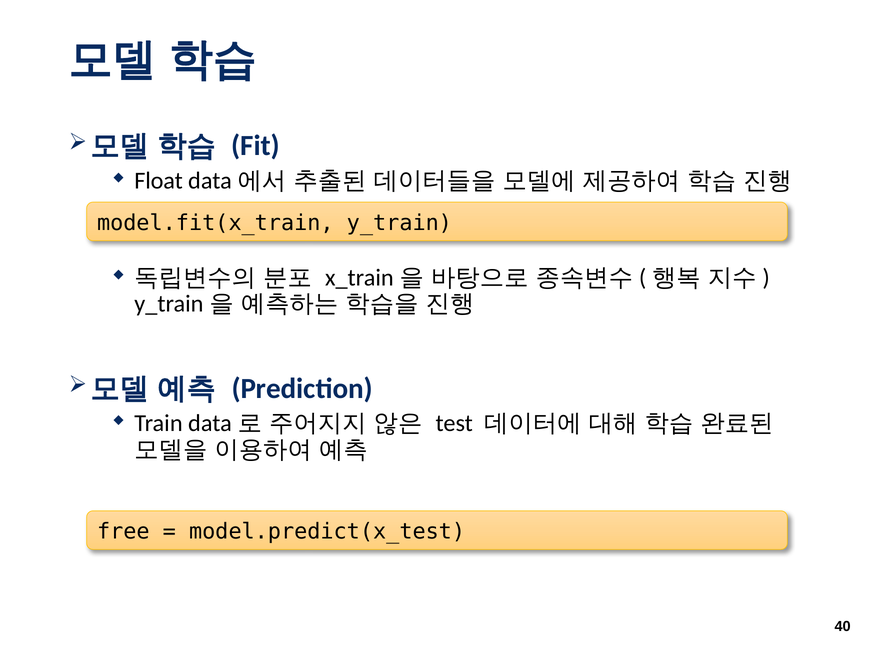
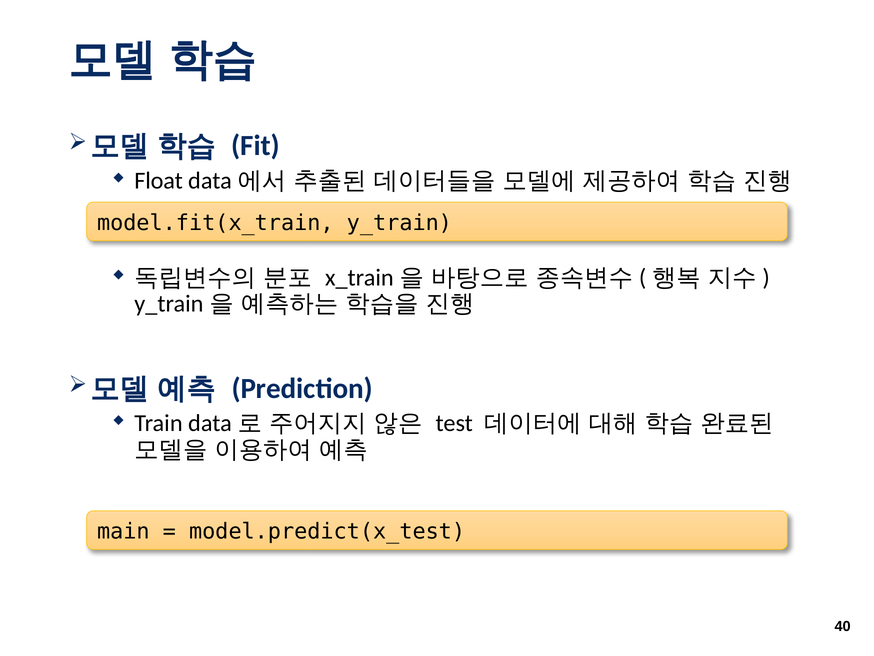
free: free -> main
